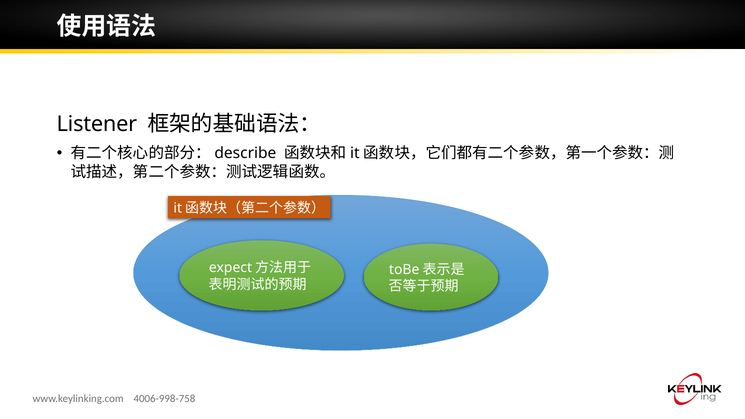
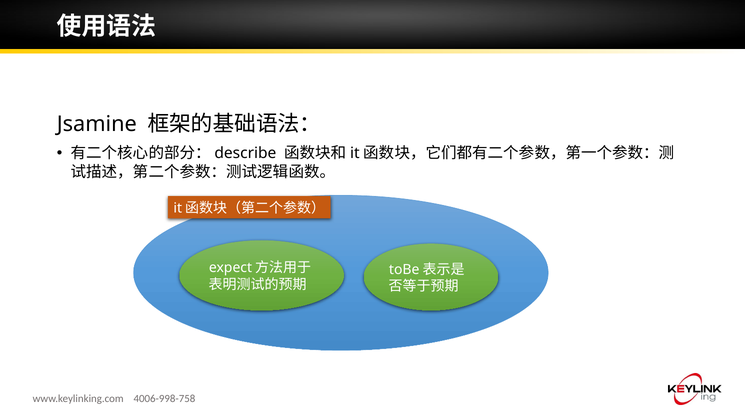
Listener: Listener -> Jsamine
